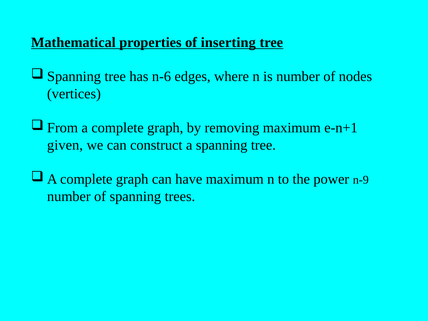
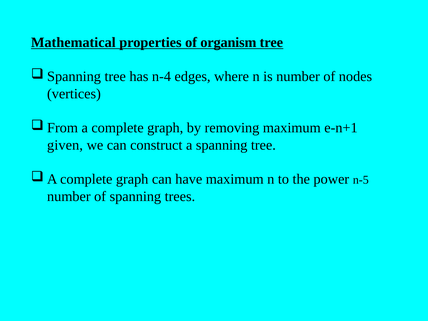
inserting: inserting -> organism
n-6: n-6 -> n-4
n-9: n-9 -> n-5
